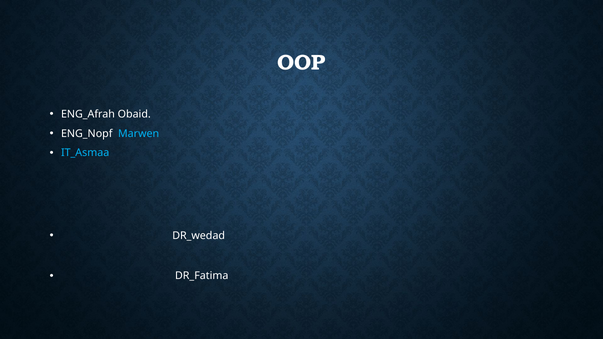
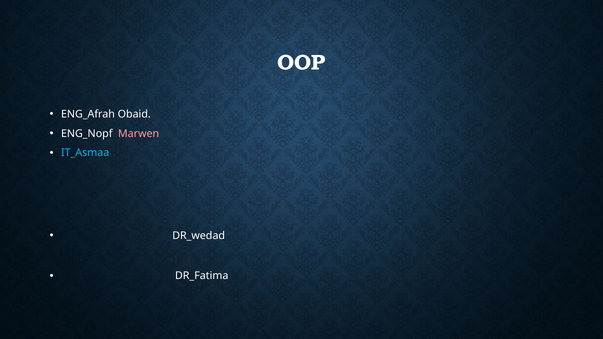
Marwen colour: light blue -> pink
